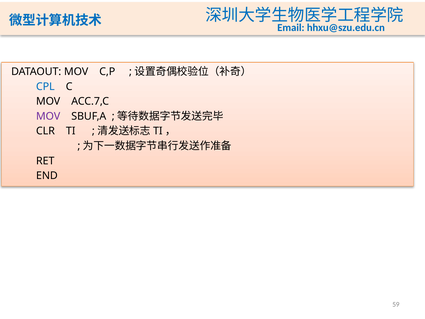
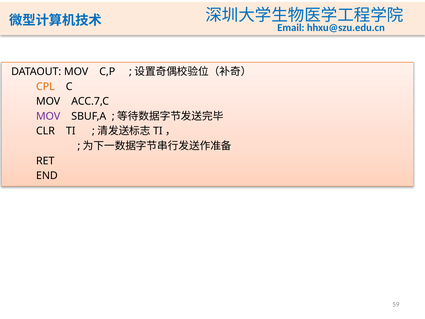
CPL colour: blue -> orange
